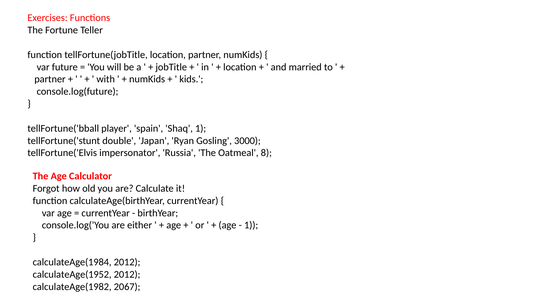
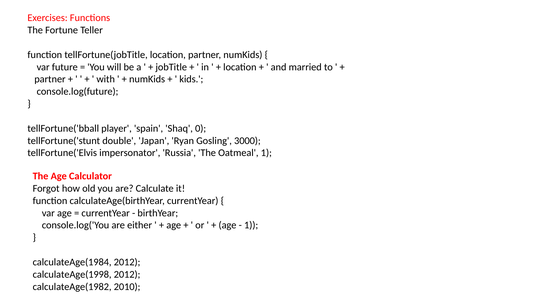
Shaq 1: 1 -> 0
Oatmeal 8: 8 -> 1
calculateAge(1952: calculateAge(1952 -> calculateAge(1998
2067: 2067 -> 2010
